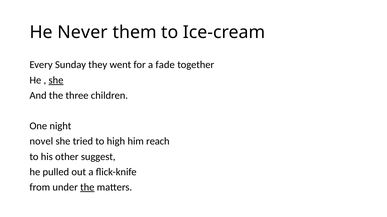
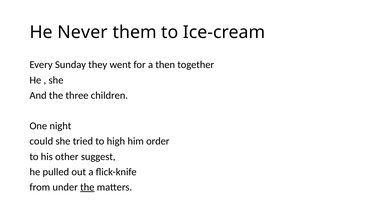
fade: fade -> then
she at (56, 80) underline: present -> none
novel: novel -> could
reach: reach -> order
